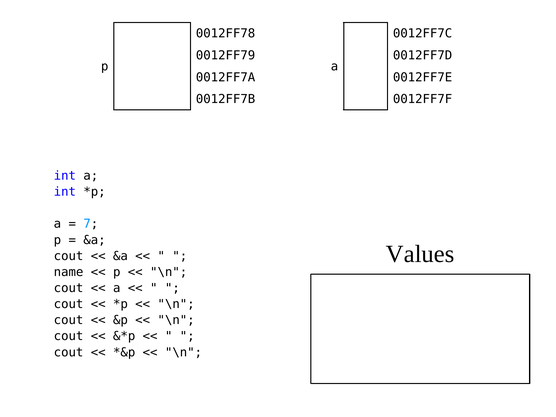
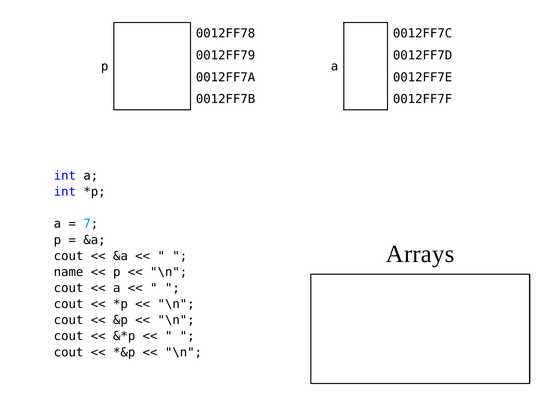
Values: Values -> Arrays
